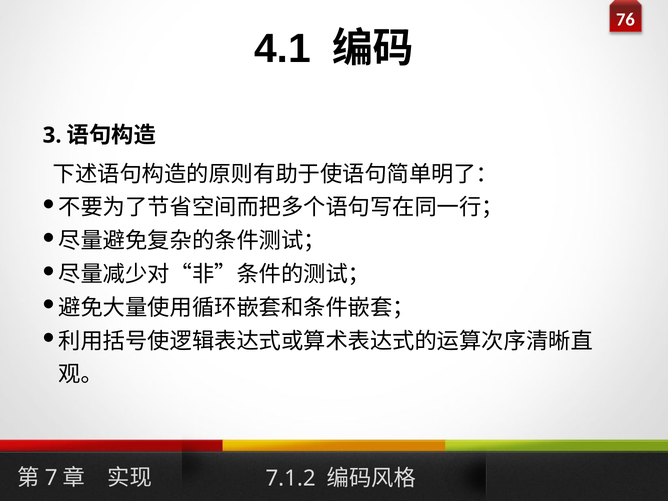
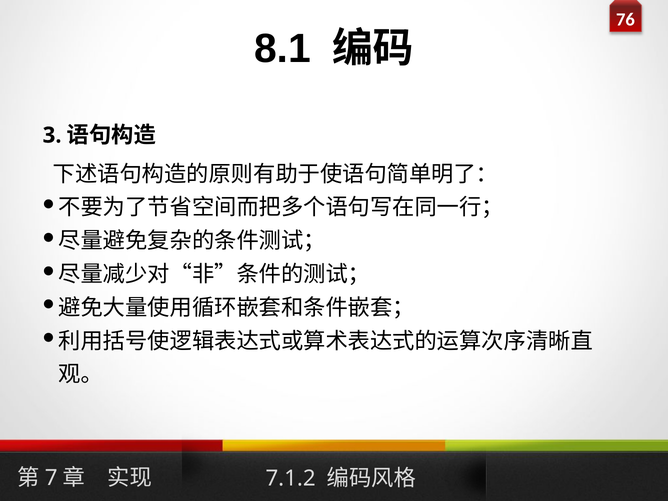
4.1: 4.1 -> 8.1
